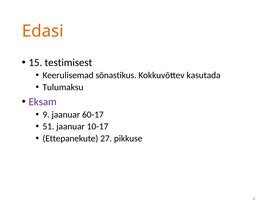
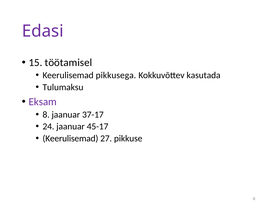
Edasi colour: orange -> purple
testimisest: testimisest -> töötamisel
sõnastikus: sõnastikus -> pikkusega
9: 9 -> 8
60-17: 60-17 -> 37-17
51: 51 -> 24
10-17: 10-17 -> 45-17
Ettepanekute at (70, 138): Ettepanekute -> Keerulisemad
